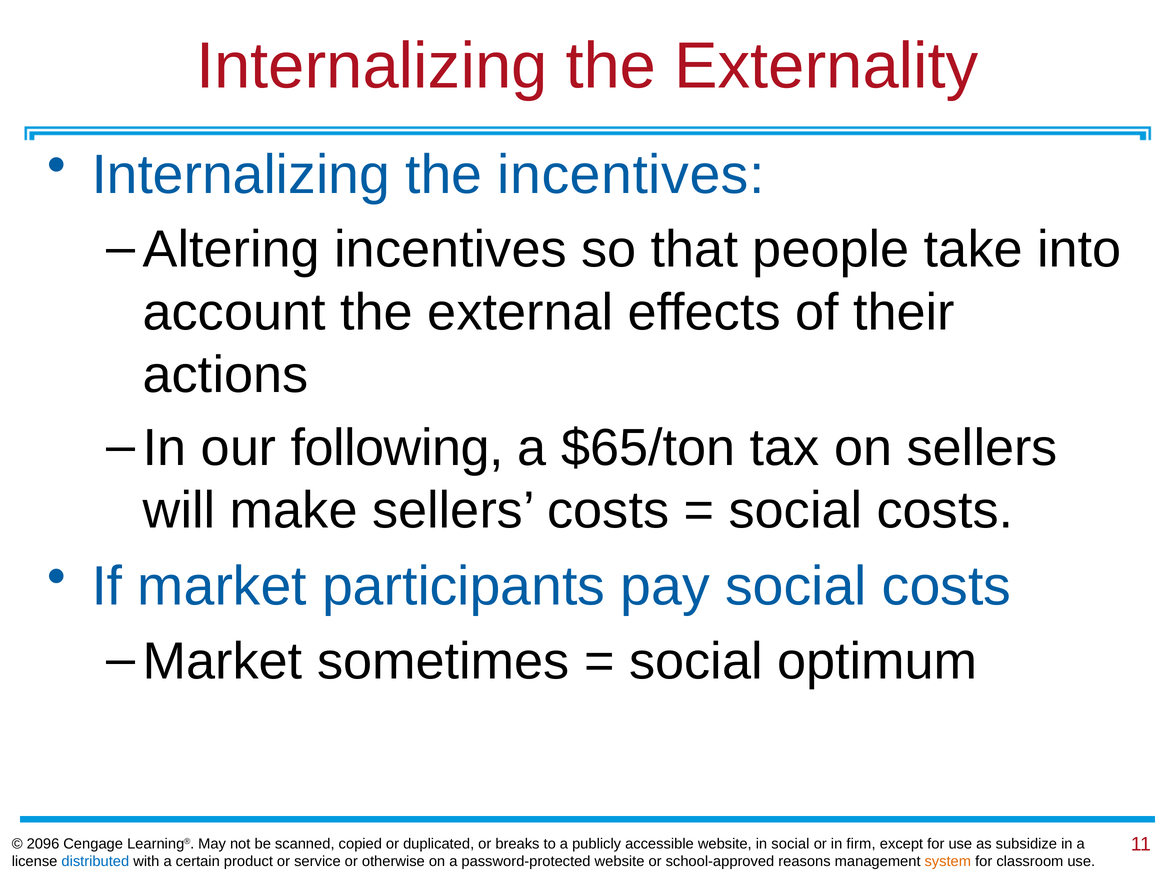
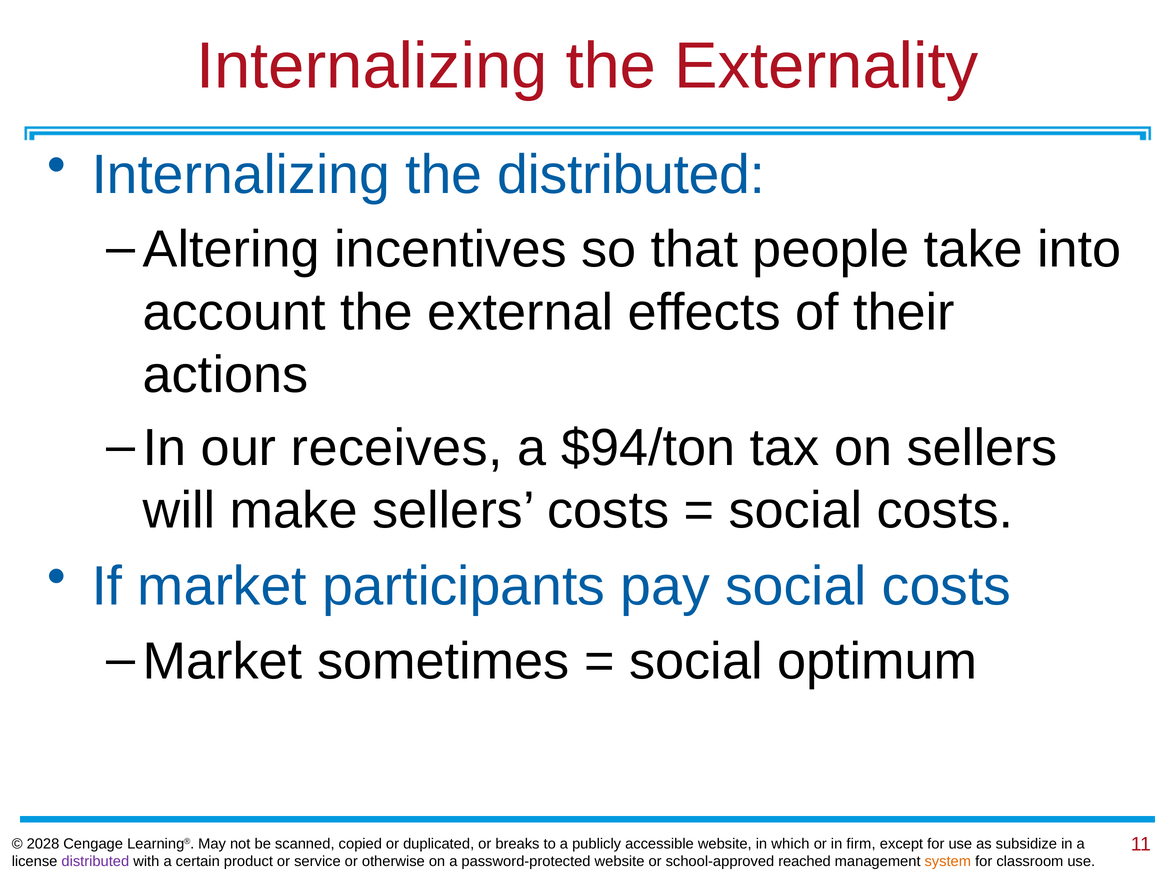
the incentives: incentives -> distributed
following: following -> receives
$65/ton: $65/ton -> $94/ton
2096: 2096 -> 2028
in social: social -> which
distributed at (95, 862) colour: blue -> purple
reasons: reasons -> reached
